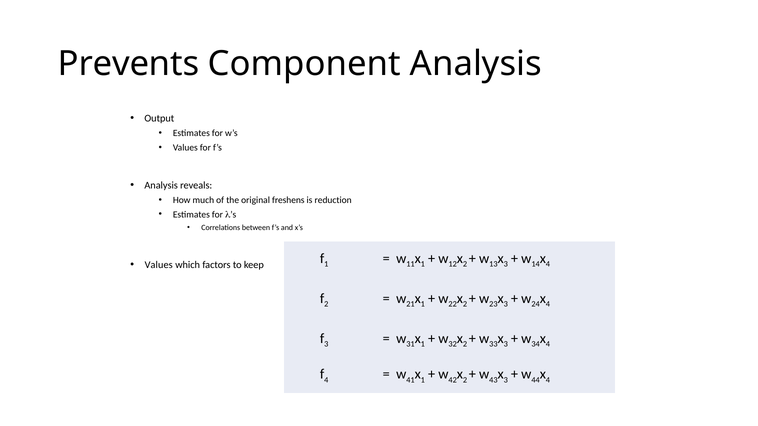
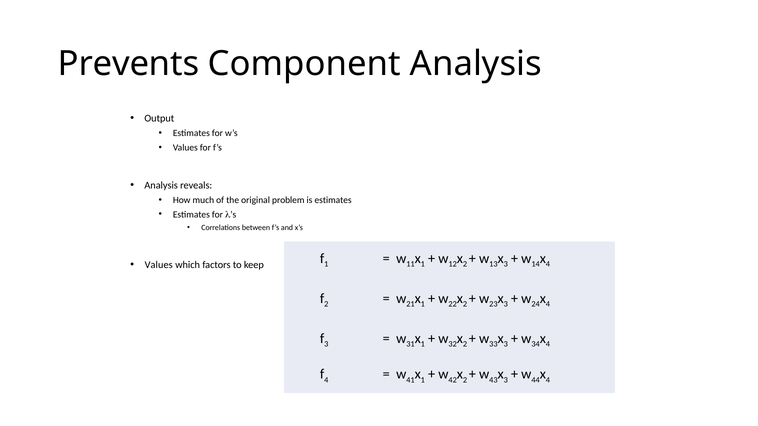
freshens: freshens -> problem
is reduction: reduction -> estimates
